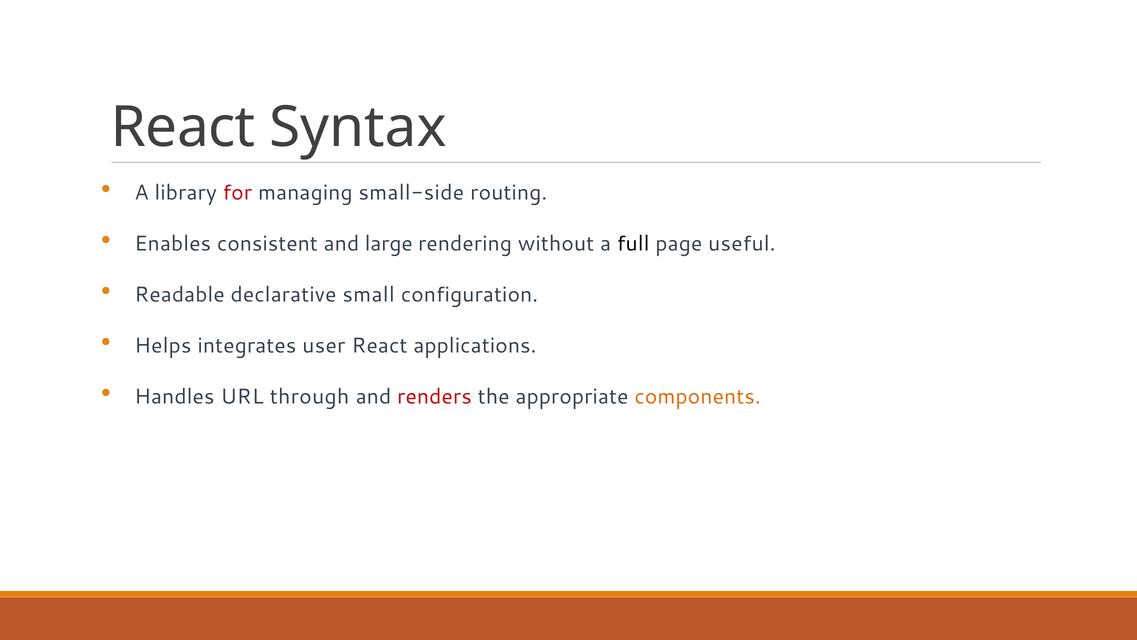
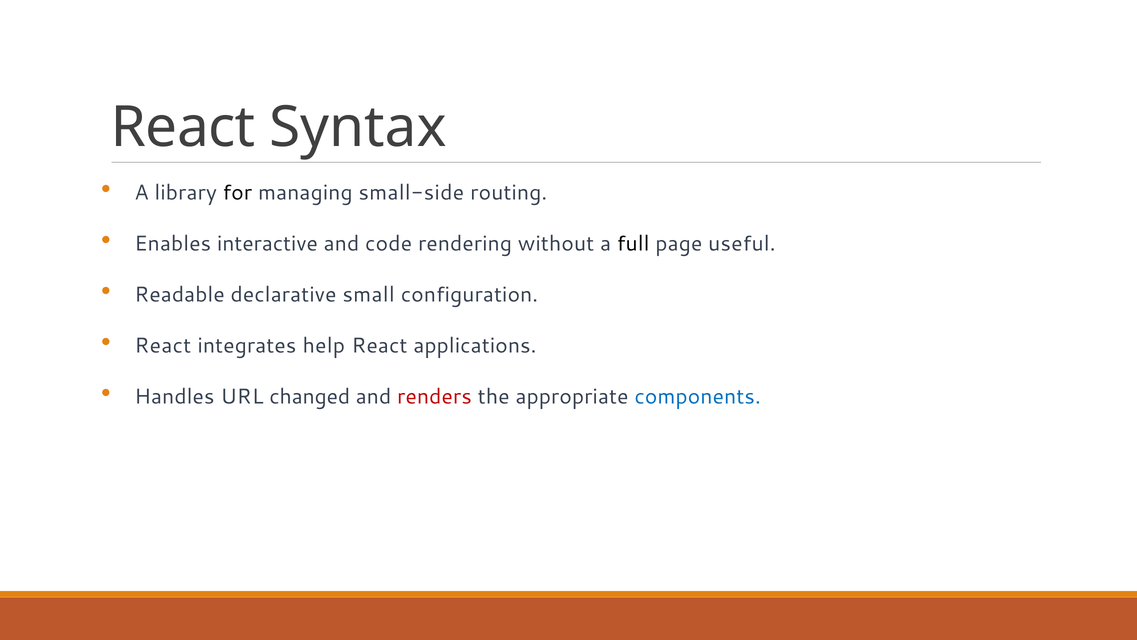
for colour: red -> black
consistent: consistent -> interactive
large: large -> code
Helps at (163, 346): Helps -> React
user: user -> help
through: through -> changed
components colour: orange -> blue
